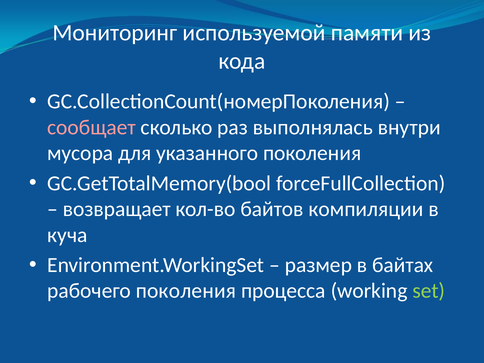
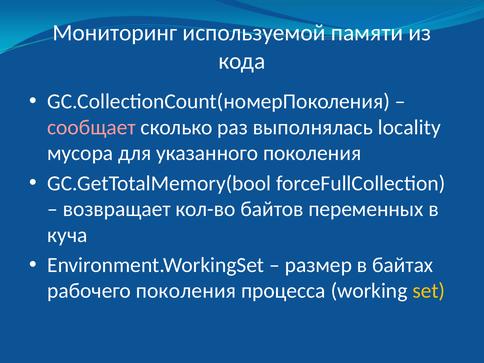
внутри: внутри -> locality
компиляции: компиляции -> переменных
set colour: light green -> yellow
